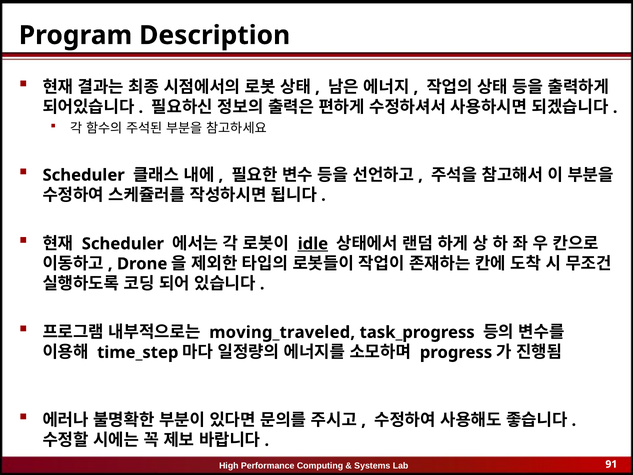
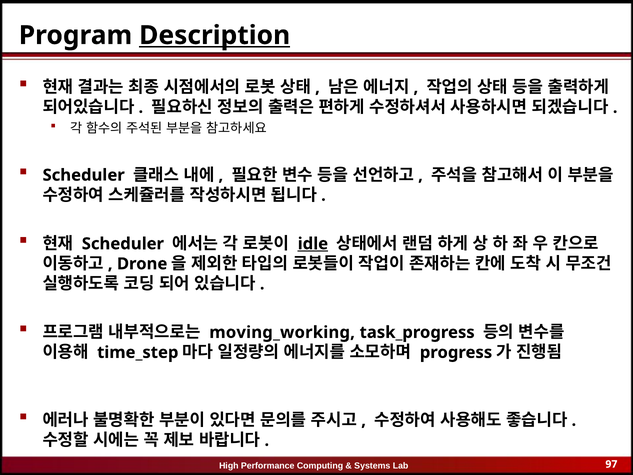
Description underline: none -> present
moving_traveled: moving_traveled -> moving_working
91: 91 -> 97
